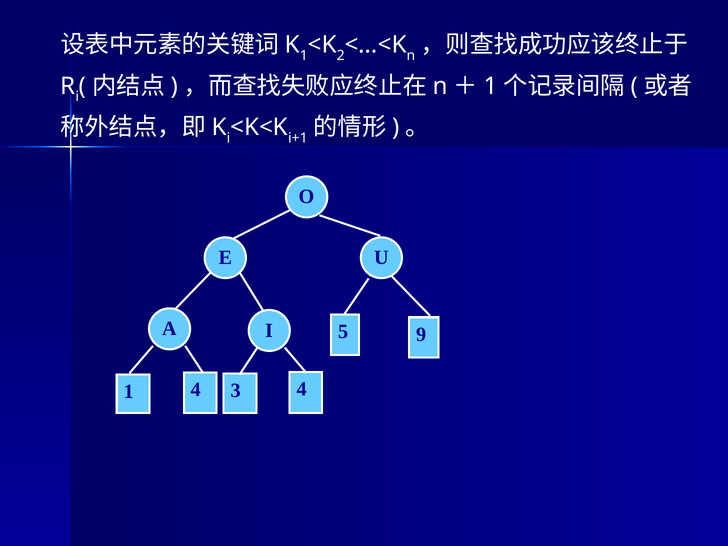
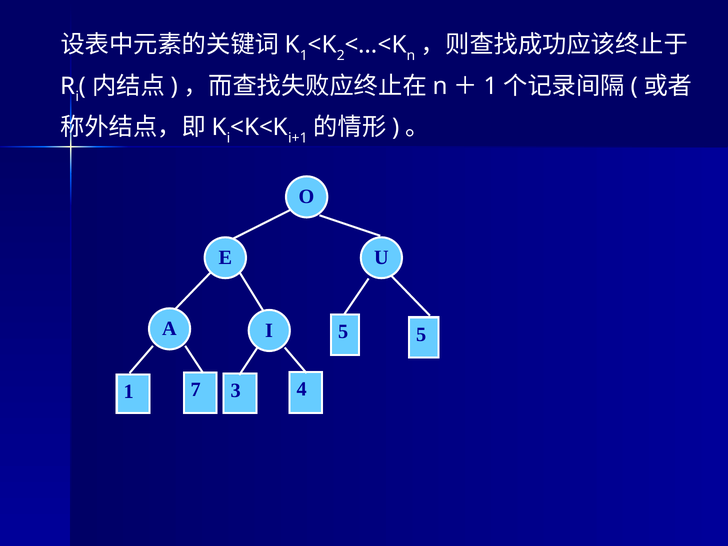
5 9: 9 -> 5
1 4: 4 -> 7
